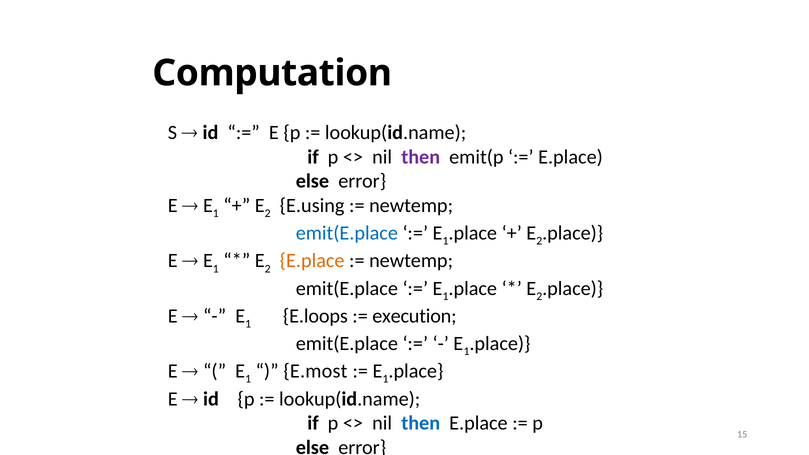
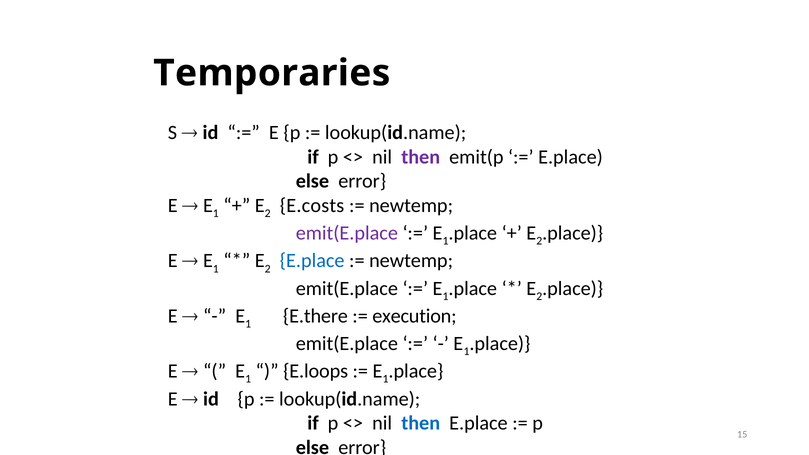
Computation: Computation -> Temporaries
E.using: E.using -> E.costs
emit(E.place at (347, 233) colour: blue -> purple
E.place at (312, 261) colour: orange -> blue
E.loops: E.loops -> E.there
E.most: E.most -> E.loops
